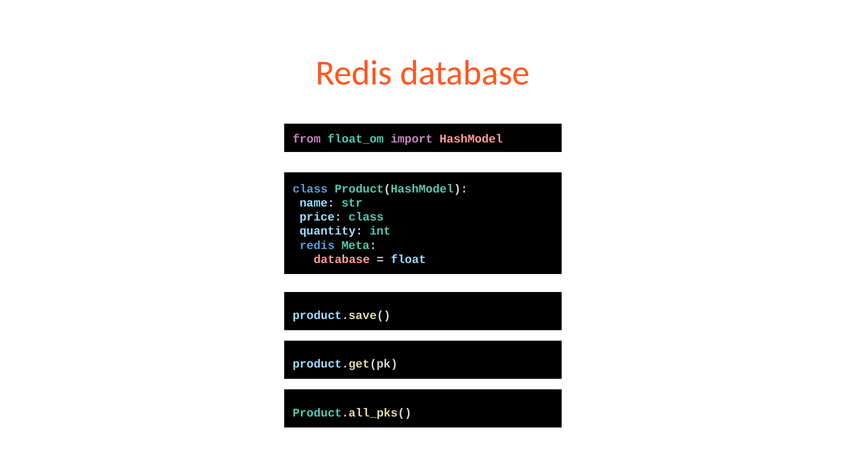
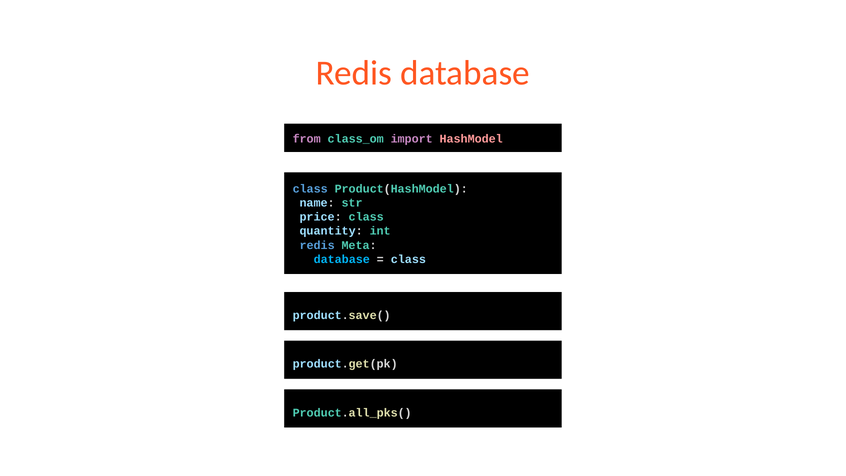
float_om: float_om -> class_om
database at (342, 259) colour: pink -> light blue
float at (408, 259): float -> class
